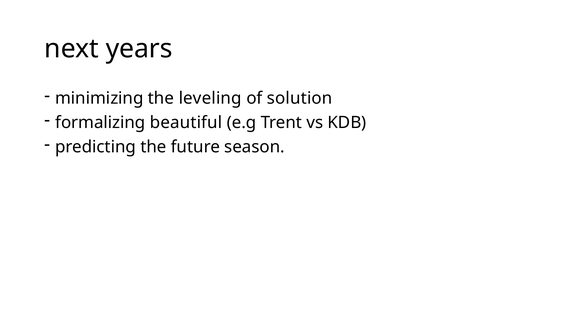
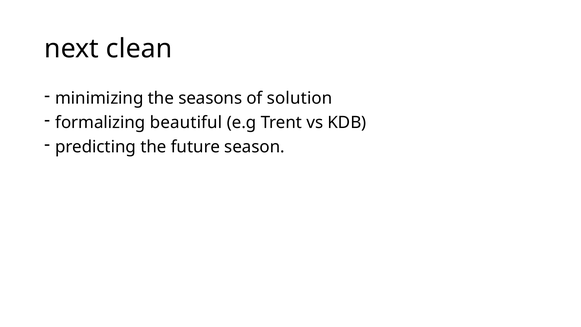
years: years -> clean
leveling: leveling -> seasons
